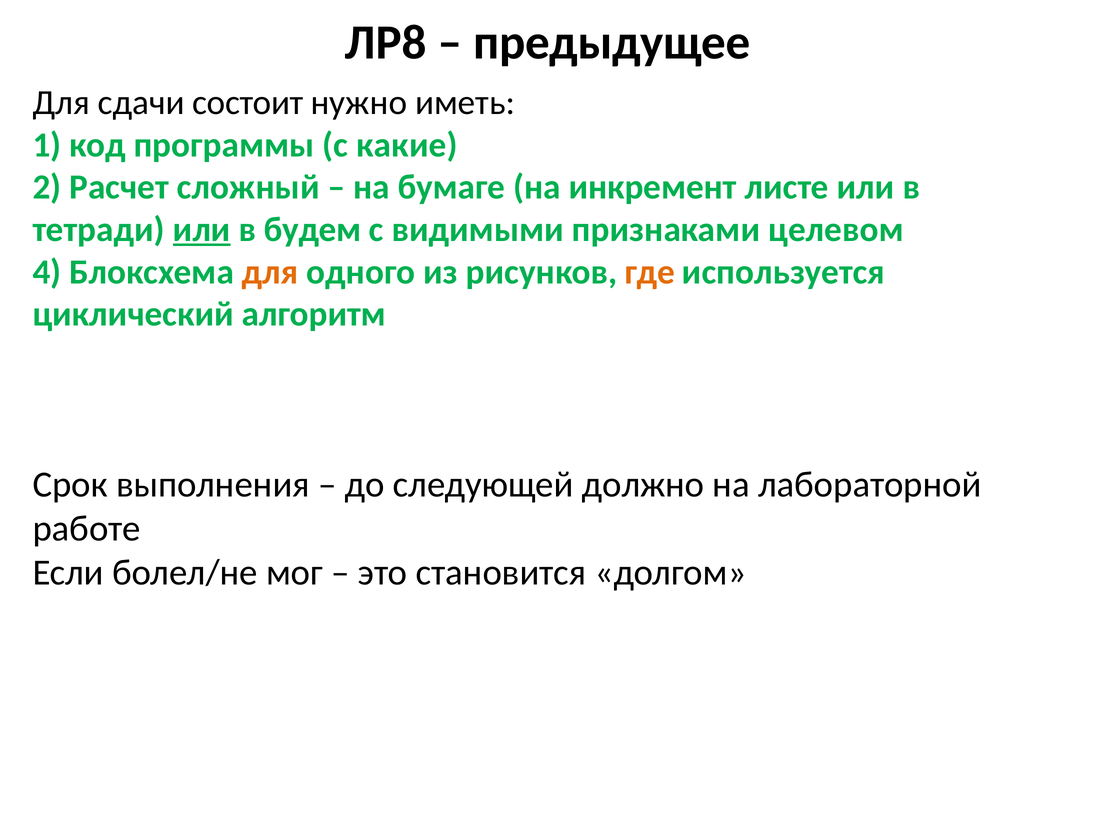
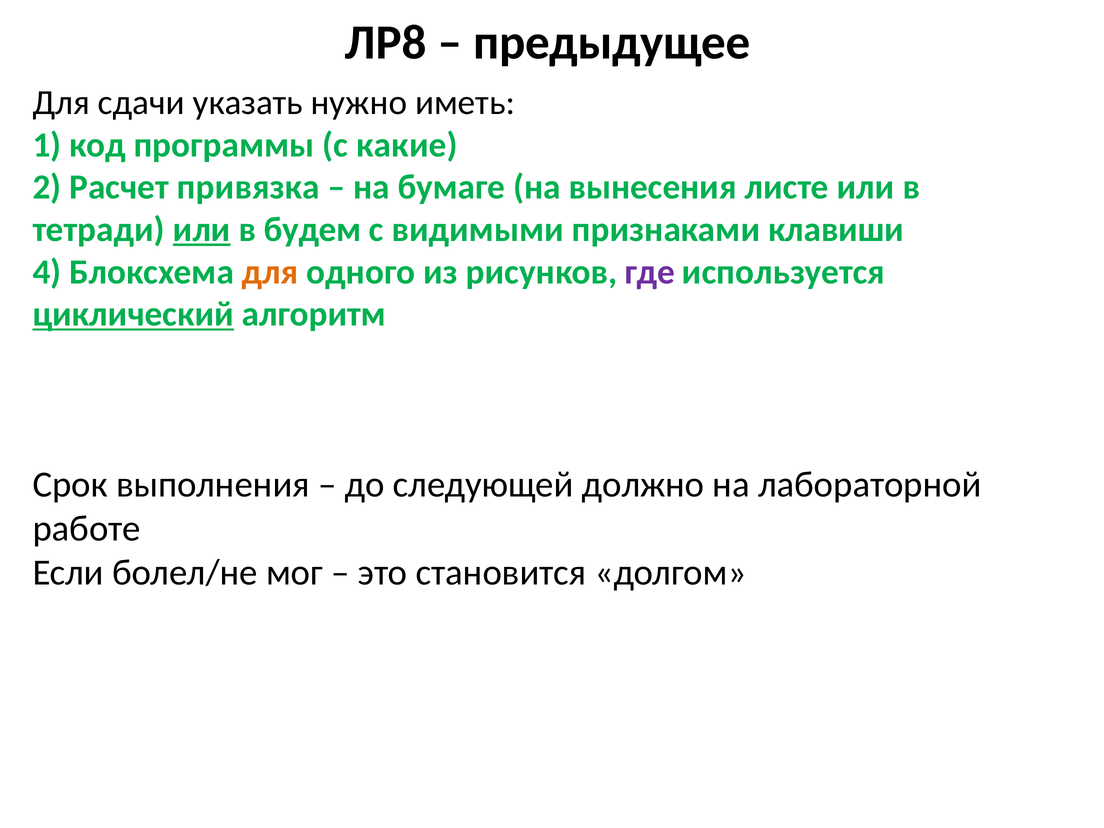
состоит: состоит -> указать
сложный: сложный -> привязка
инкремент: инкремент -> вынесения
целевом: целевом -> клавиши
где colour: orange -> purple
циклический underline: none -> present
